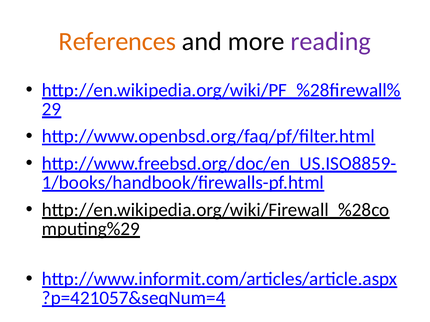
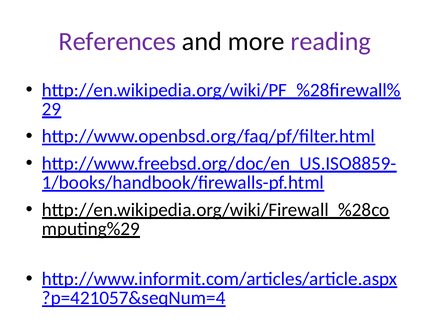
References colour: orange -> purple
